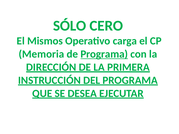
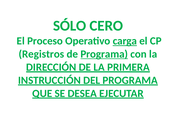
Mismos: Mismos -> Proceso
carga underline: none -> present
Memoria: Memoria -> Registros
